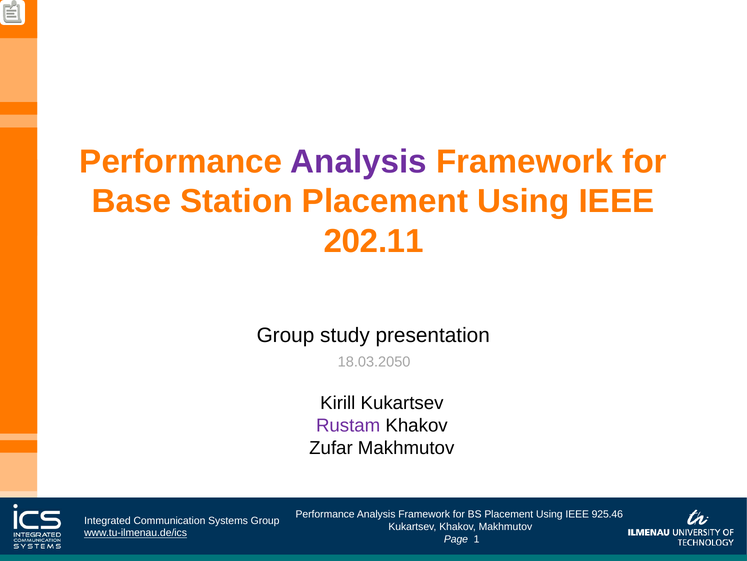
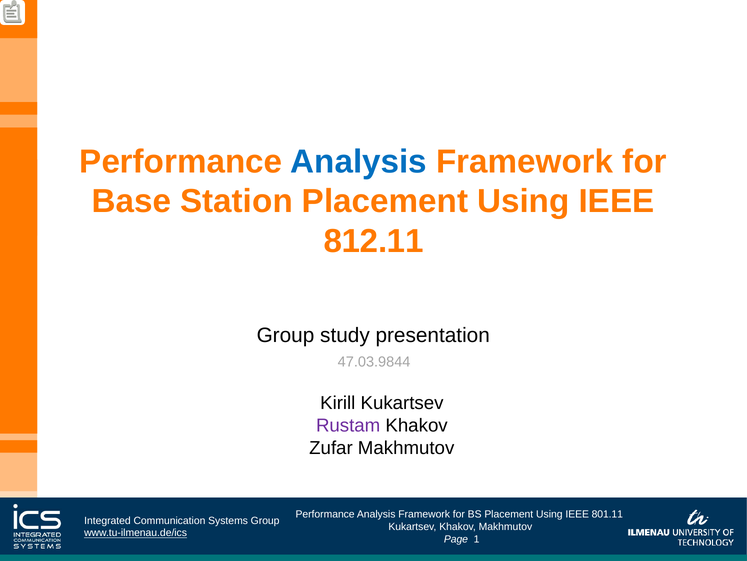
Analysis at (359, 161) colour: purple -> blue
202.11: 202.11 -> 812.11
18.03.2050: 18.03.2050 -> 47.03.9844
925.46: 925.46 -> 801.11
